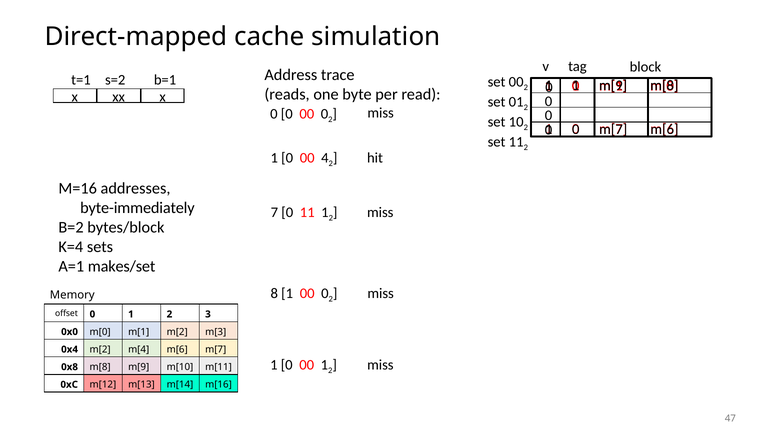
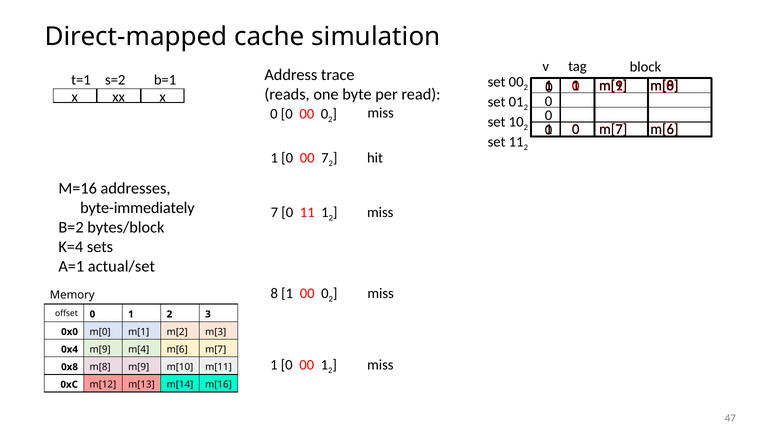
00 4: 4 -> 7
makes/set: makes/set -> actual/set
0x4 m[2: m[2 -> m[9
